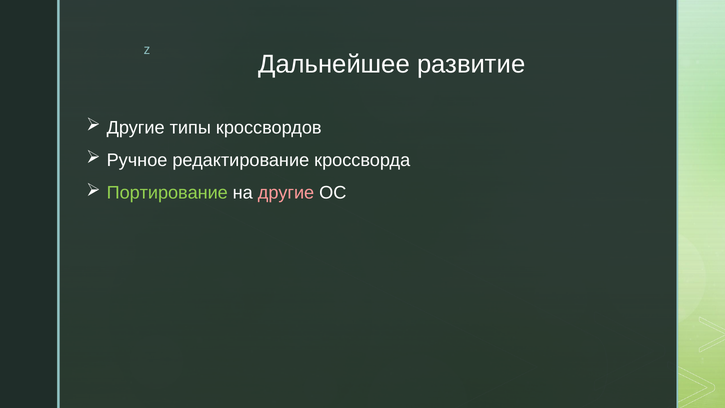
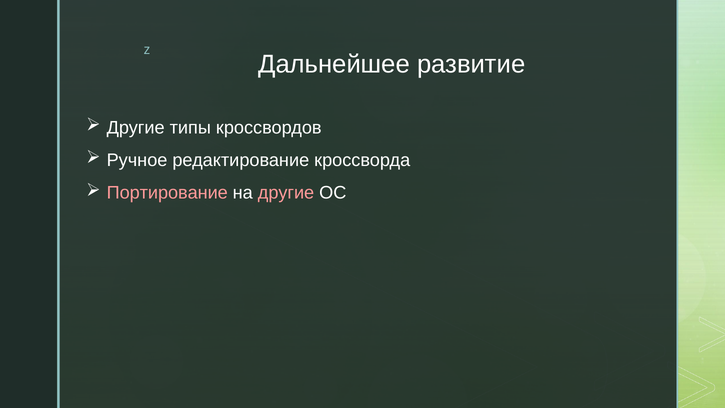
Портирование colour: light green -> pink
